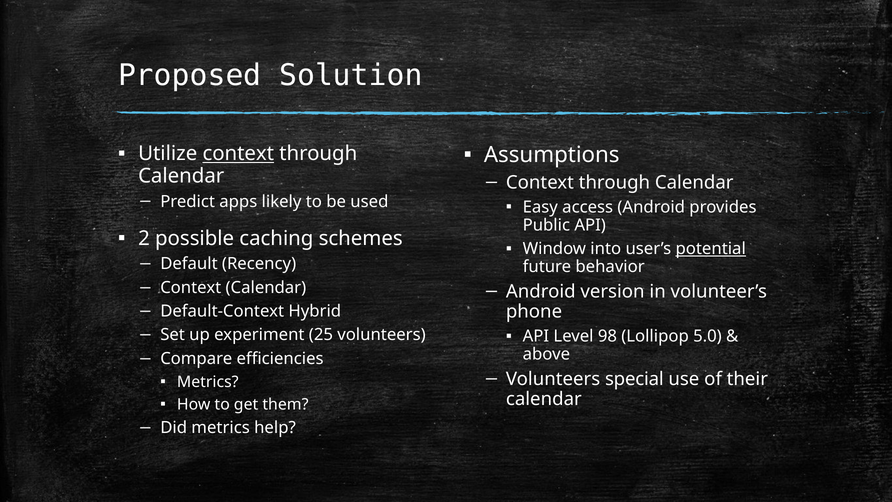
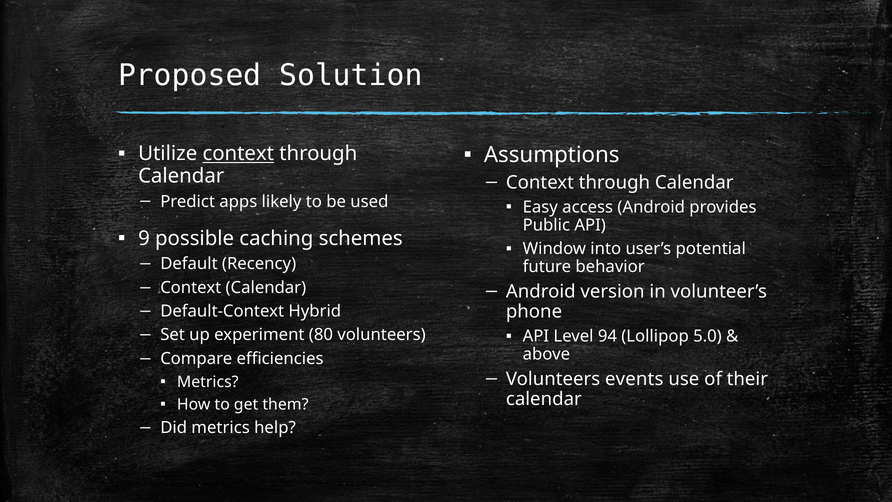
2: 2 -> 9
potential underline: present -> none
25: 25 -> 80
98: 98 -> 94
special: special -> events
